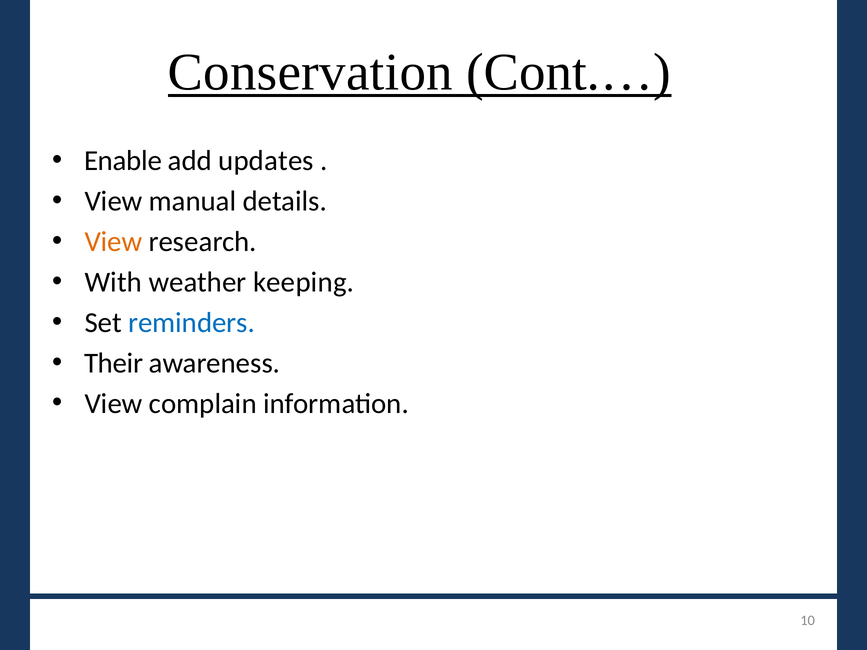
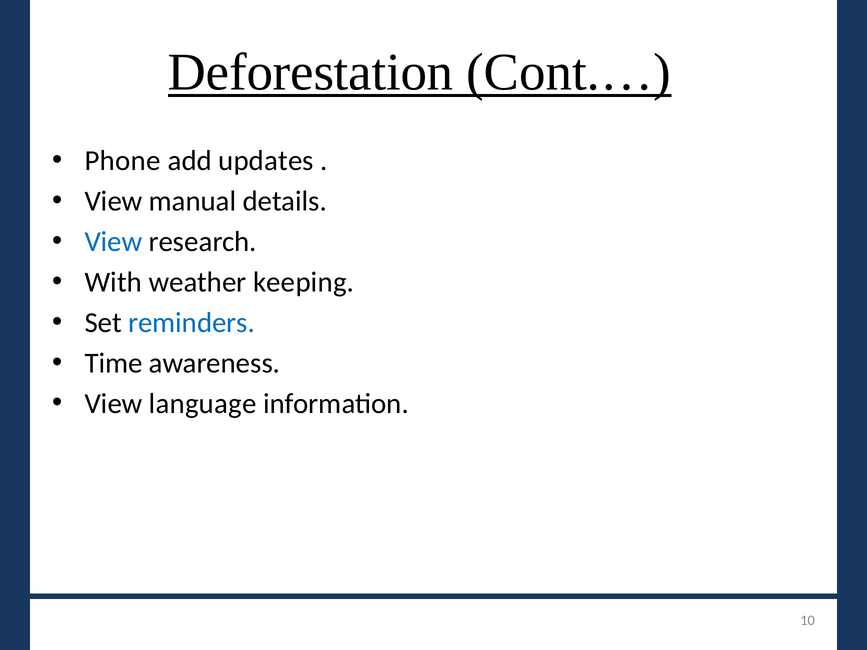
Conservation: Conservation -> Deforestation
Enable: Enable -> Phone
View at (113, 242) colour: orange -> blue
Their: Their -> Time
complain: complain -> language
